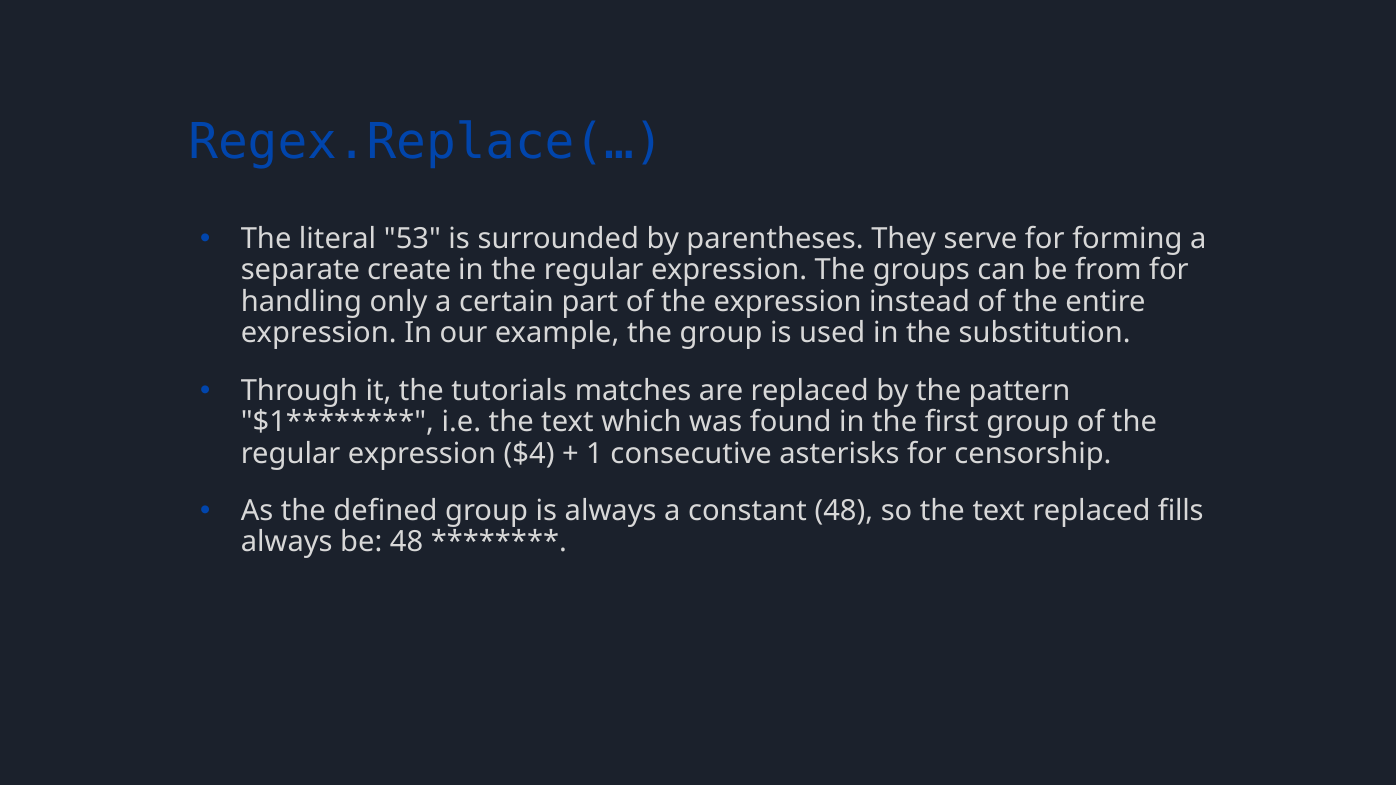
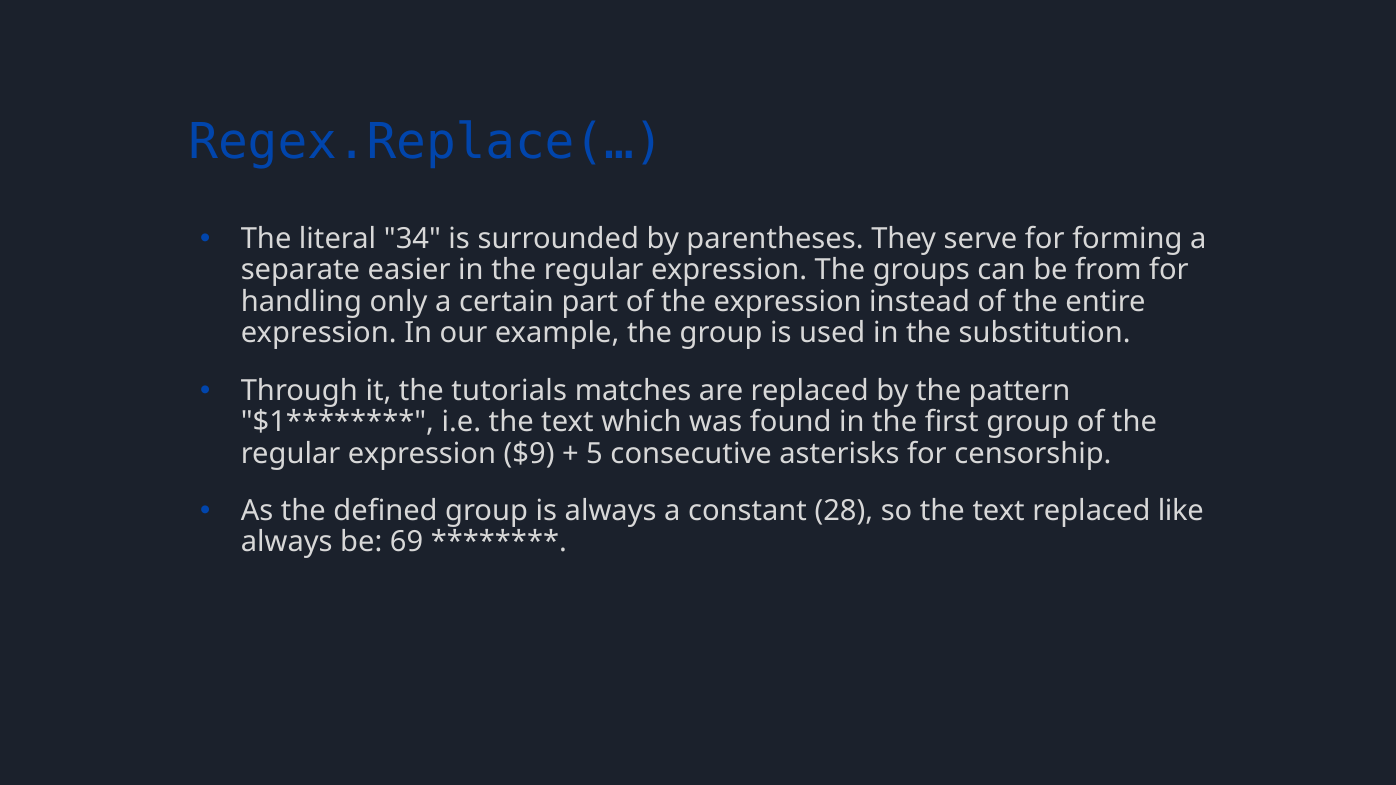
53: 53 -> 34
create: create -> easier
$4: $4 -> $9
1: 1 -> 5
constant 48: 48 -> 28
fills: fills -> like
be 48: 48 -> 69
